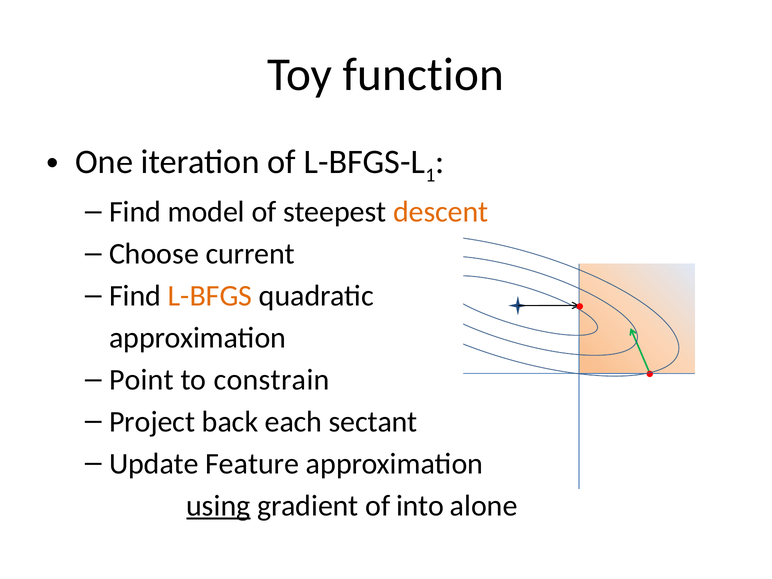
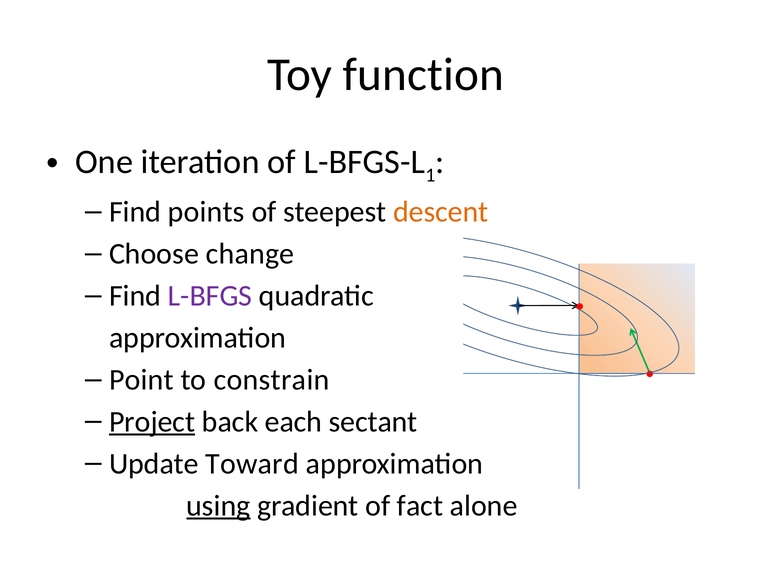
model: model -> points
current: current -> change
L-BFGS colour: orange -> purple
Project underline: none -> present
Feature: Feature -> Toward
into: into -> fact
